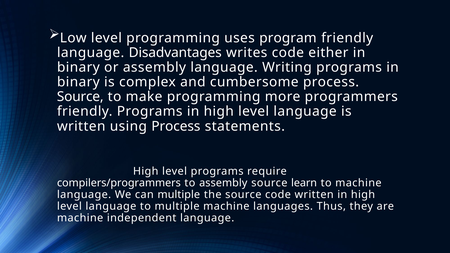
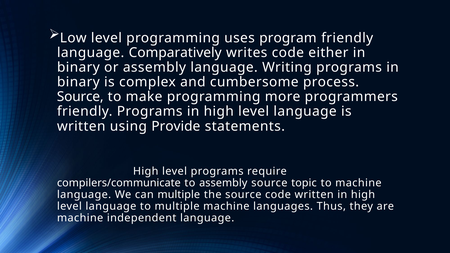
Disadvantages: Disadvantages -> Comparatively
using Process: Process -> Provide
compilers/programmers: compilers/programmers -> compilers/communicate
learn: learn -> topic
